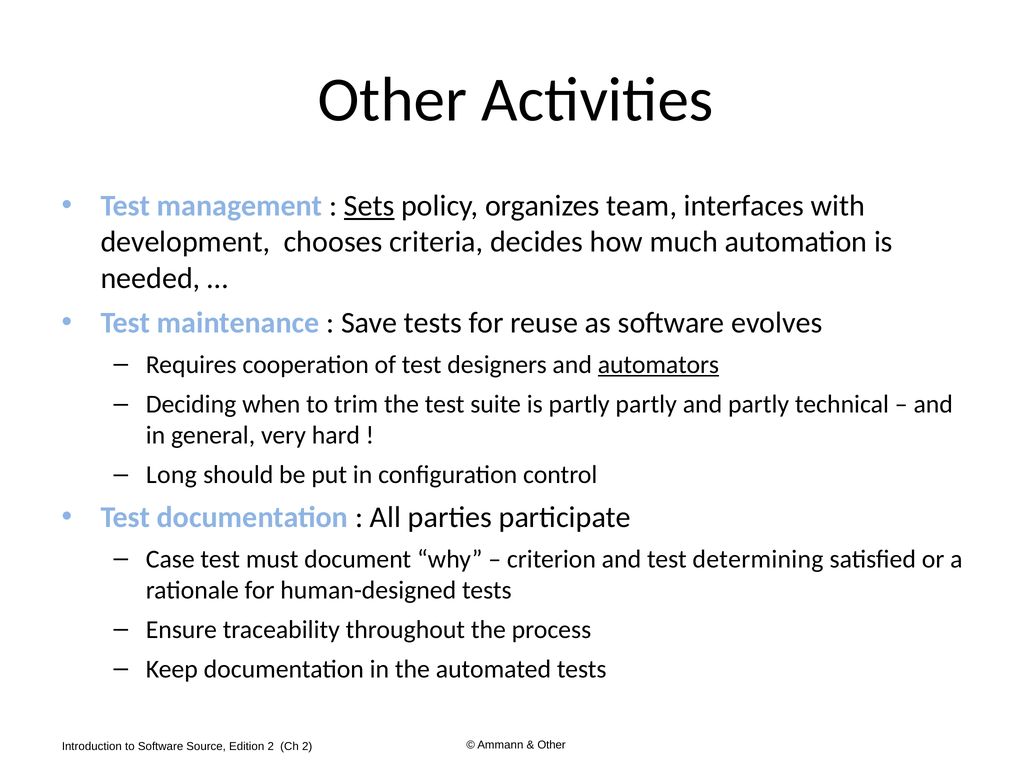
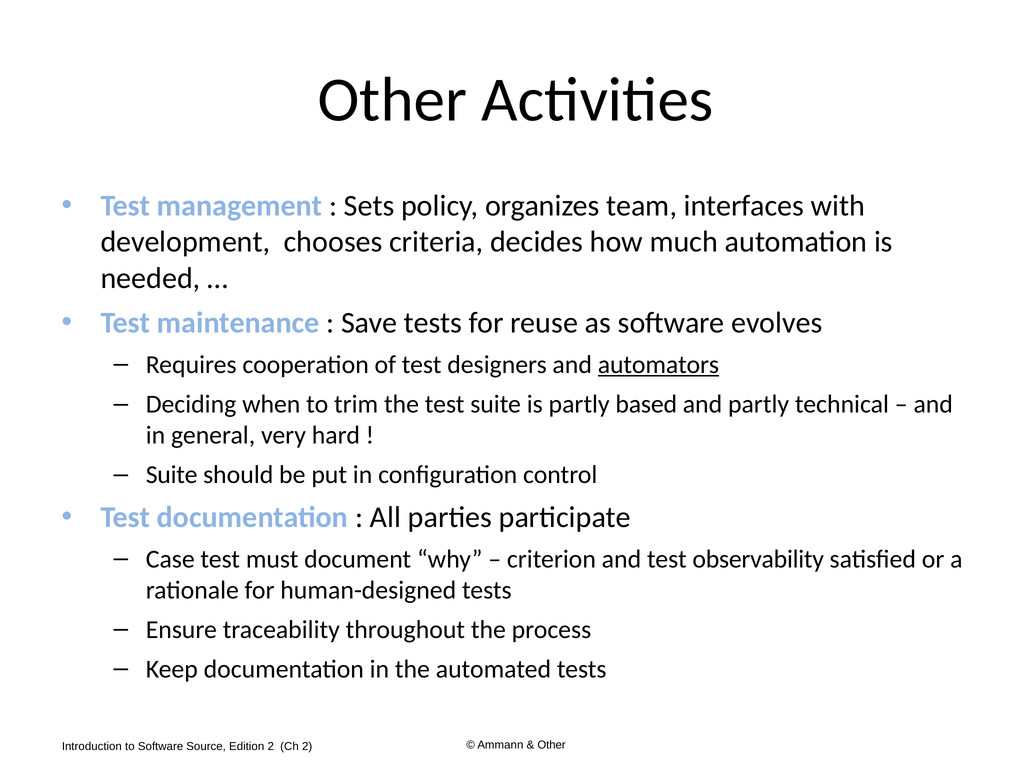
Sets underline: present -> none
partly partly: partly -> based
Long at (171, 475): Long -> Suite
determining: determining -> observability
